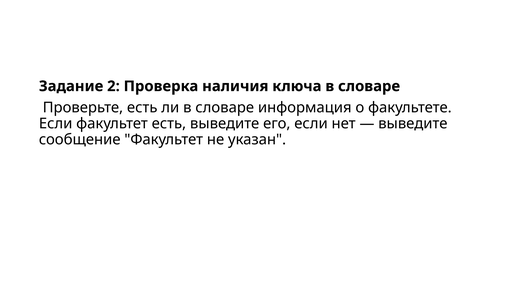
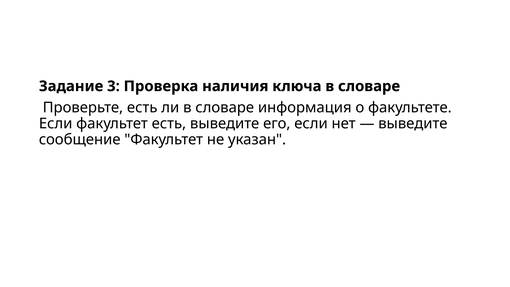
2: 2 -> 3
